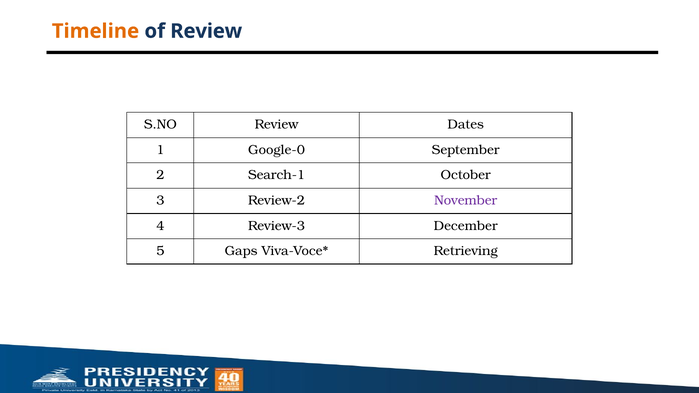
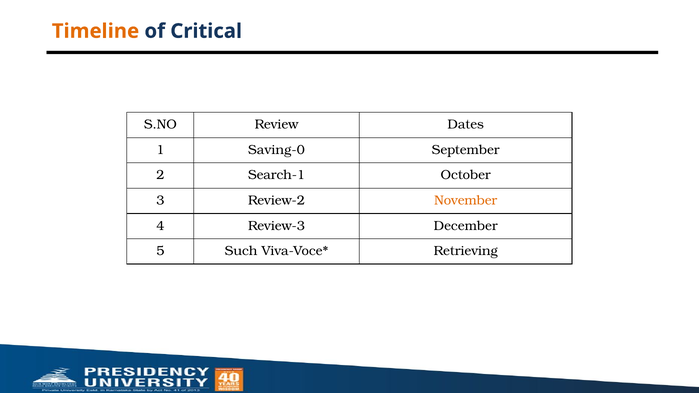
of Review: Review -> Critical
Google-0: Google-0 -> Saving-0
November colour: purple -> orange
Gaps: Gaps -> Such
